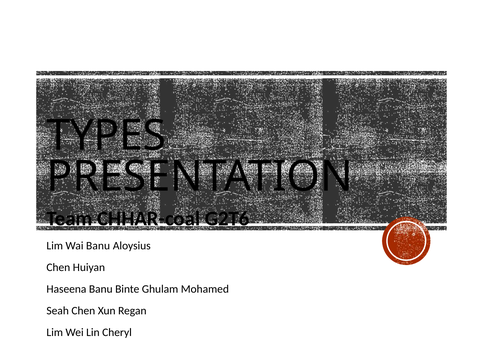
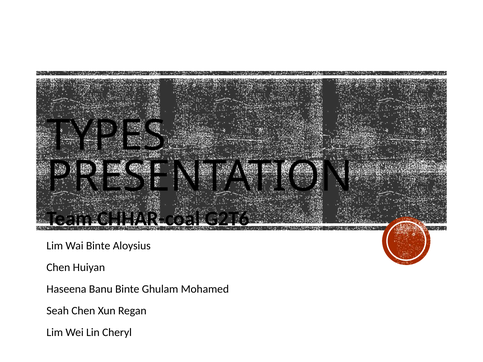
Wai Banu: Banu -> Binte
